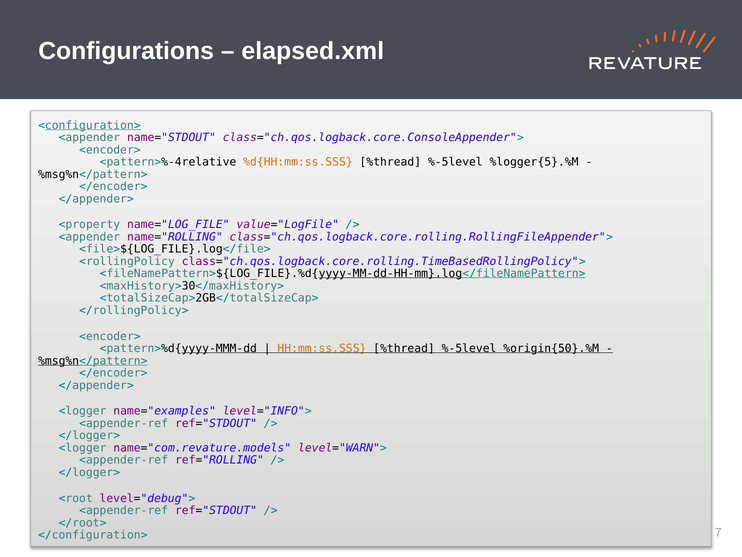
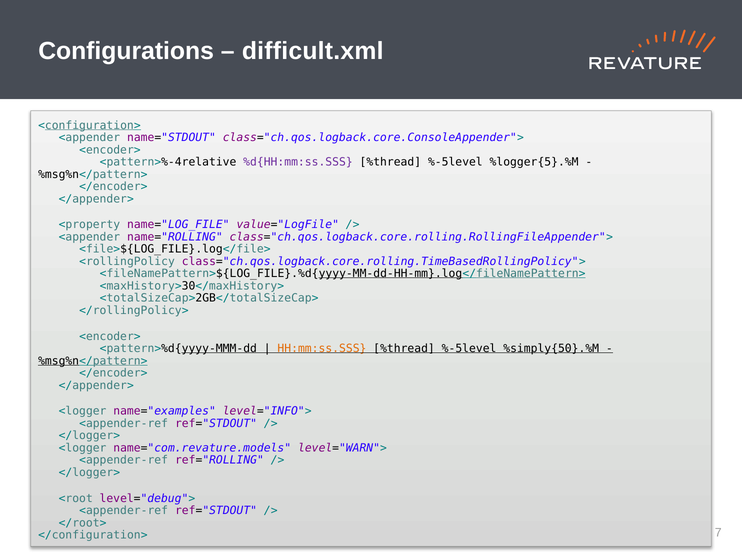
elapsed.xml: elapsed.xml -> difficult.xml
%d{HH:mm:ss.SSS colour: orange -> purple
%origin{50}.%M: %origin{50}.%M -> %simply{50}.%M
